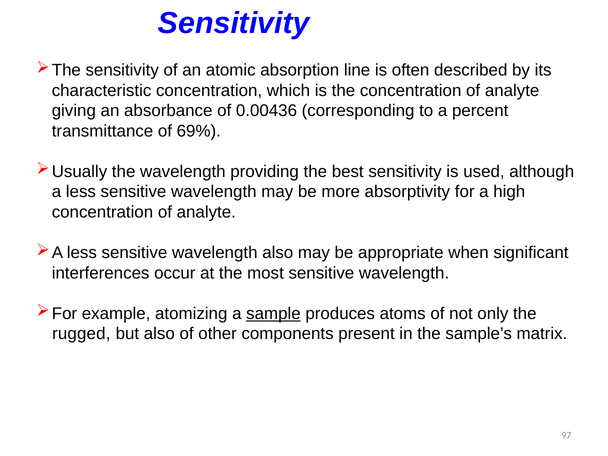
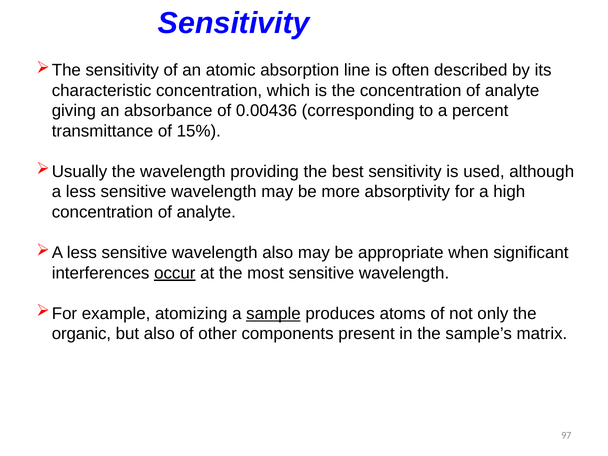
69%: 69% -> 15%
occur underline: none -> present
rugged: rugged -> organic
